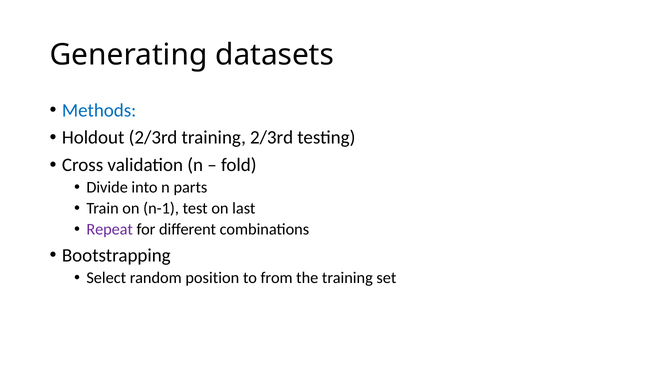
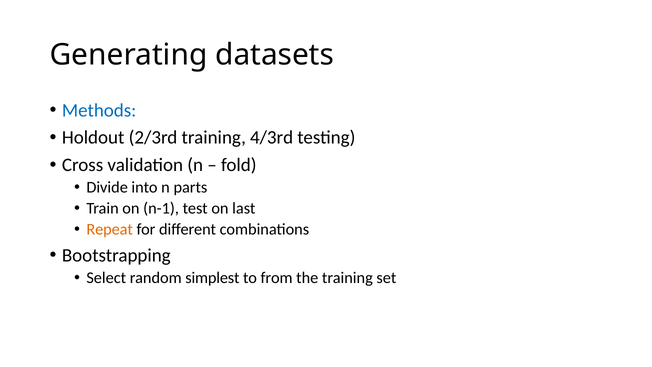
training 2/3rd: 2/3rd -> 4/3rd
Repeat colour: purple -> orange
position: position -> simplest
